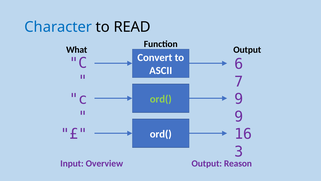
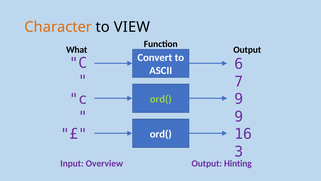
Character colour: blue -> orange
READ: READ -> VIEW
Reason: Reason -> Hinting
